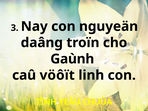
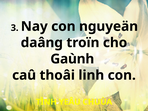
vöôït: vöôït -> thoâi
